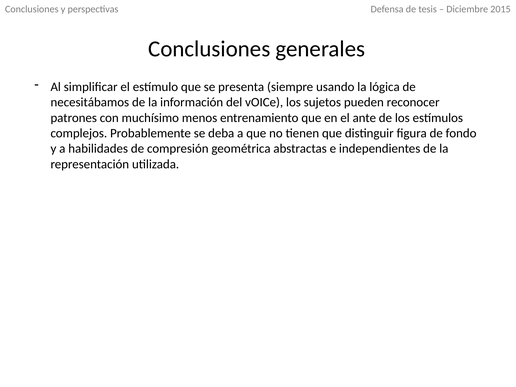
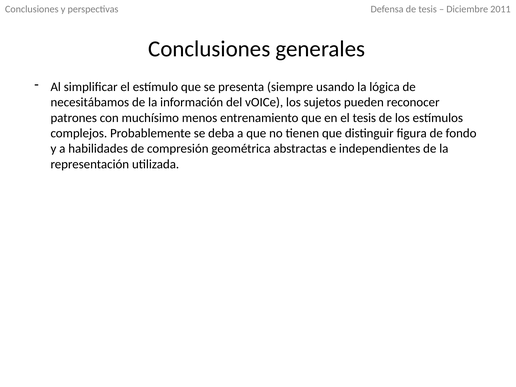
2015: 2015 -> 2011
el ante: ante -> tesis
